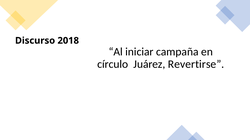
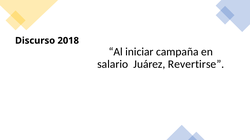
círculo: círculo -> salario
